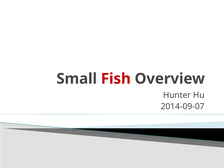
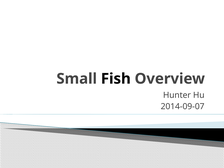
Fish colour: red -> black
